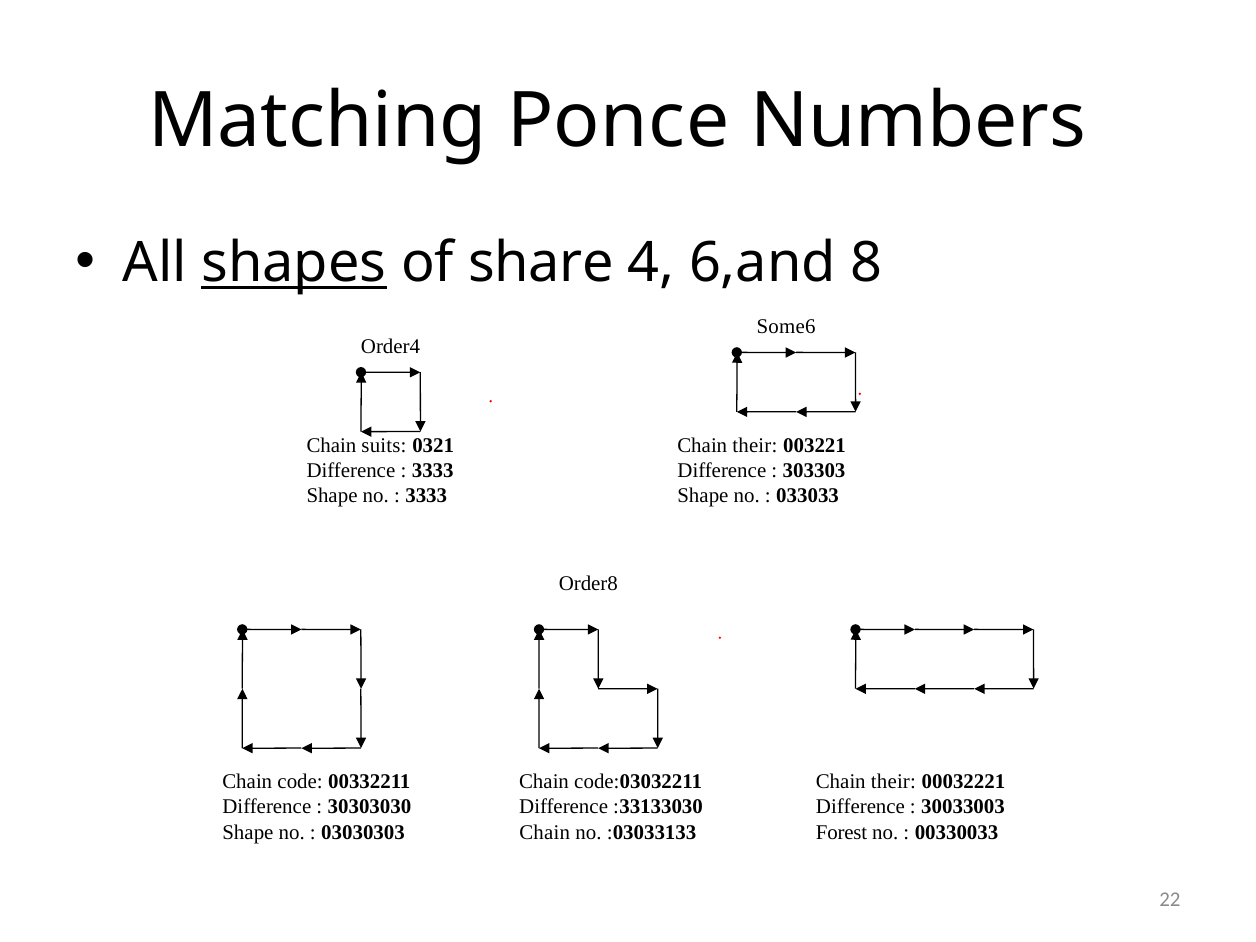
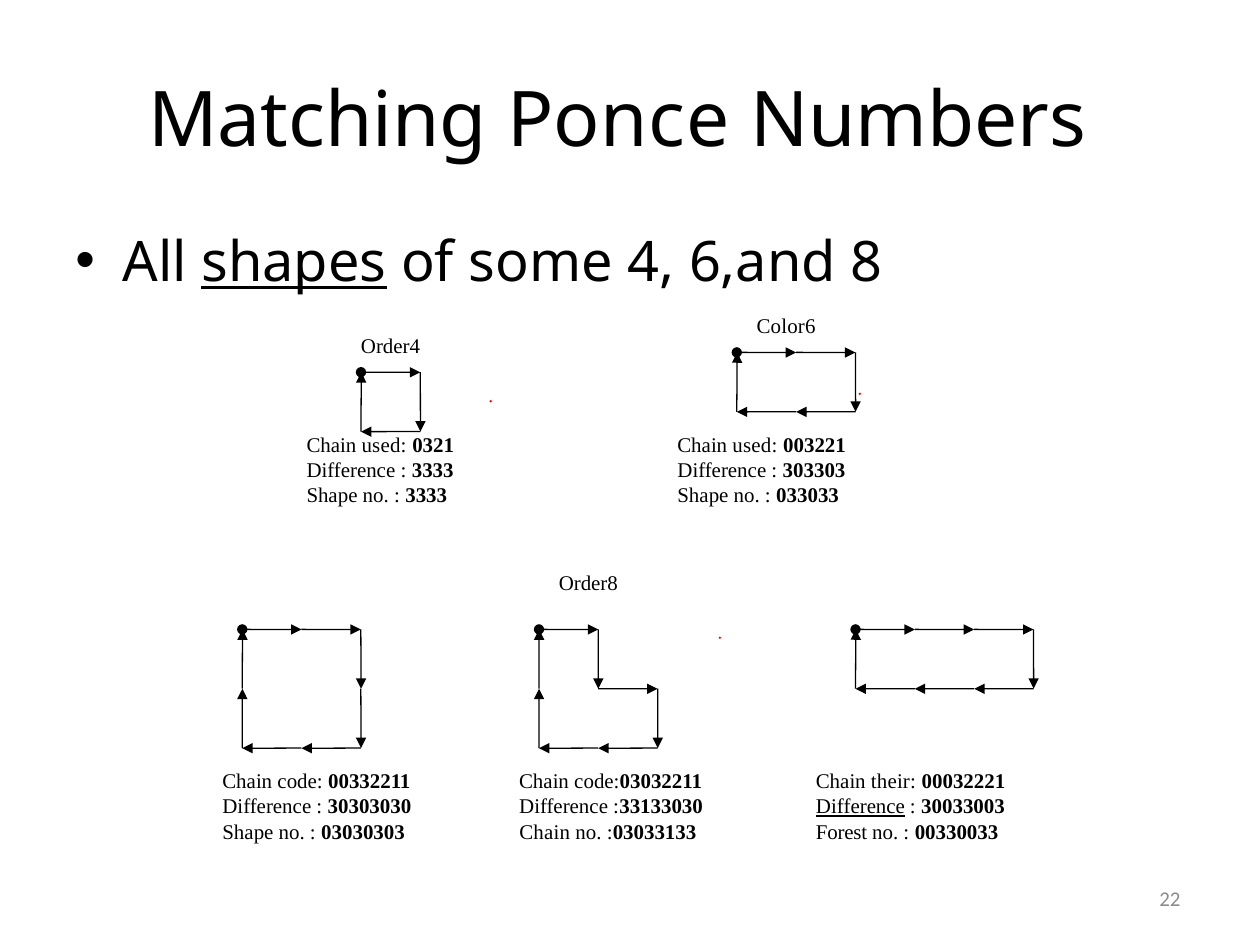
share: share -> some
Some6: Some6 -> Color6
suits at (384, 446): suits -> used
their at (755, 446): their -> used
Difference at (860, 807) underline: none -> present
